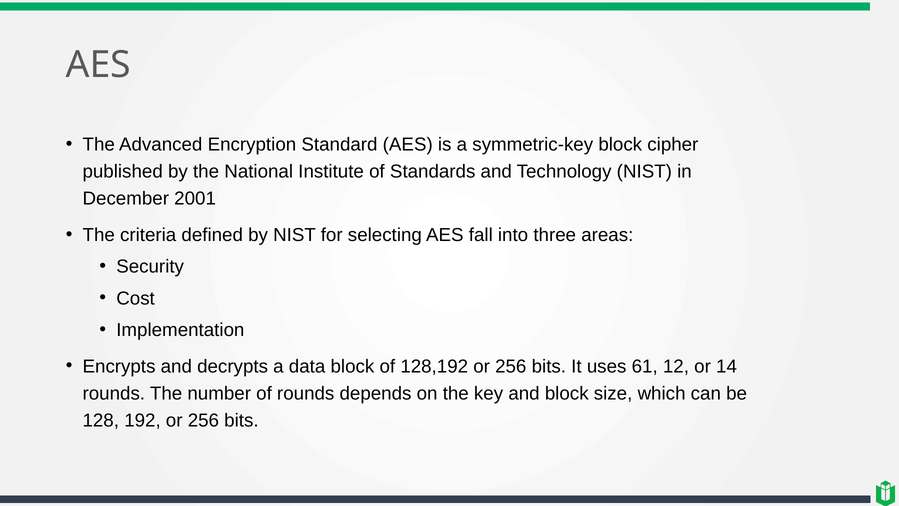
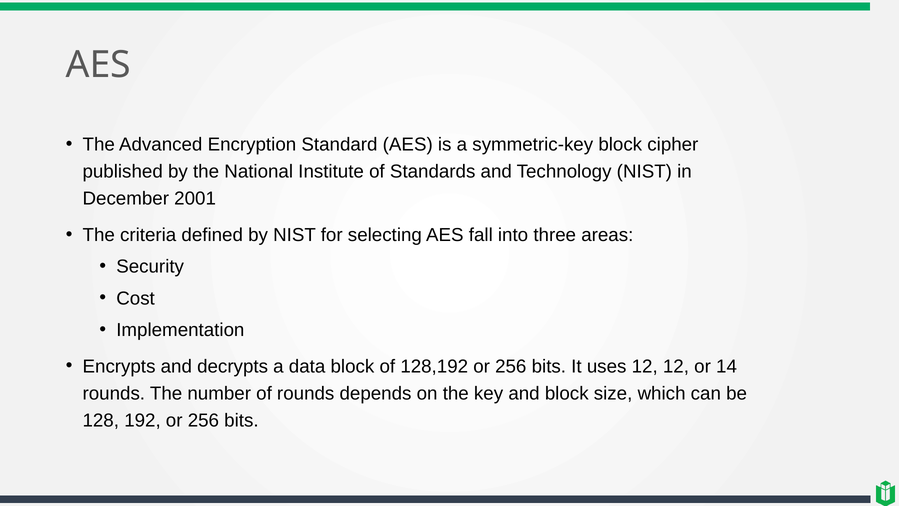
uses 61: 61 -> 12
